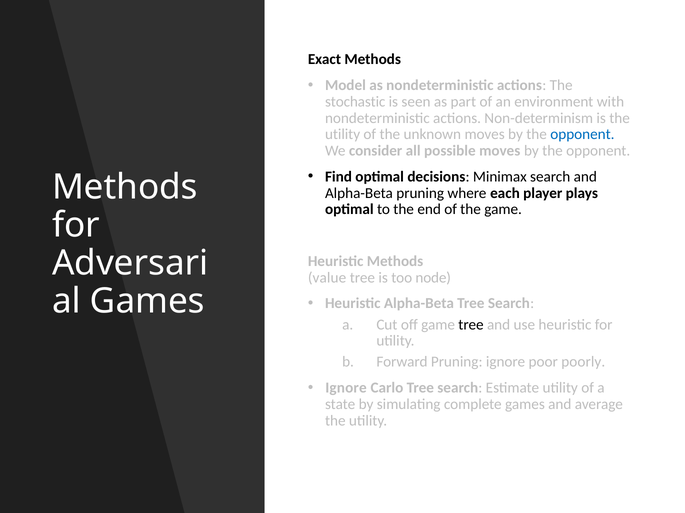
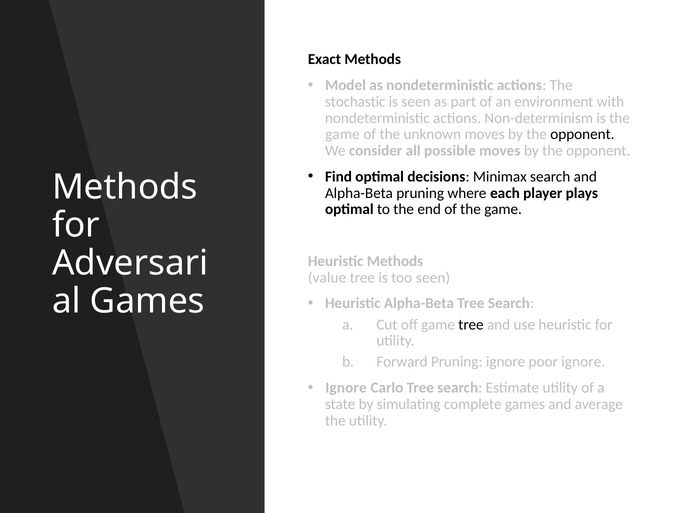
utility at (343, 135): utility -> game
opponent at (582, 135) colour: blue -> black
too node: node -> seen
poor poorly: poorly -> ignore
